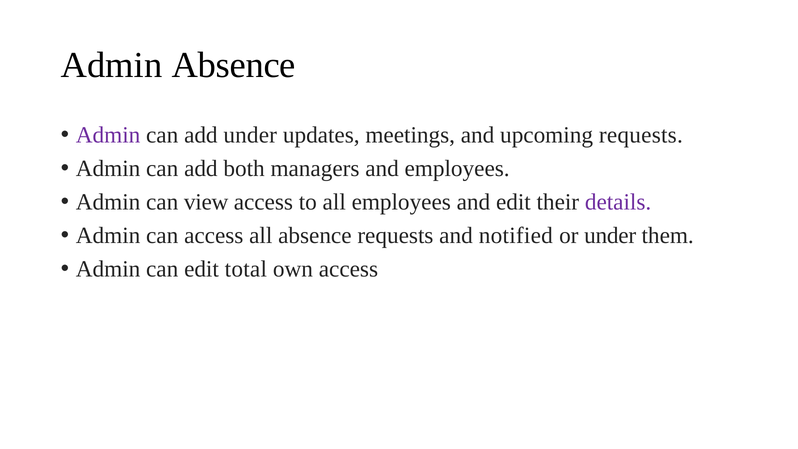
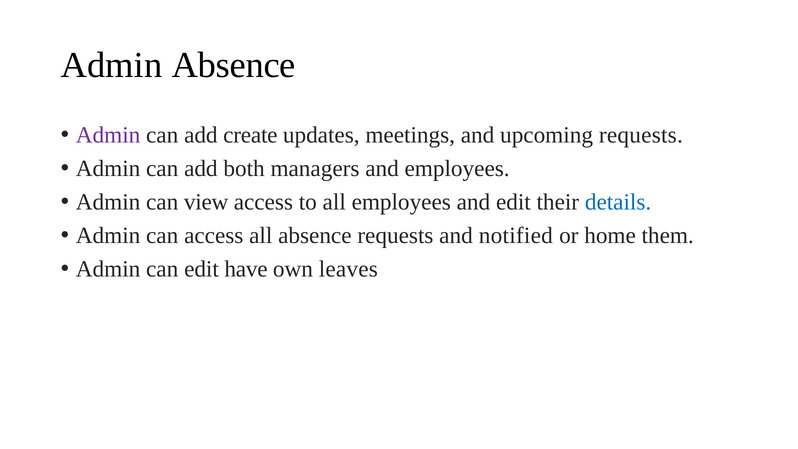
add under: under -> create
details colour: purple -> blue
or under: under -> home
total: total -> have
own access: access -> leaves
